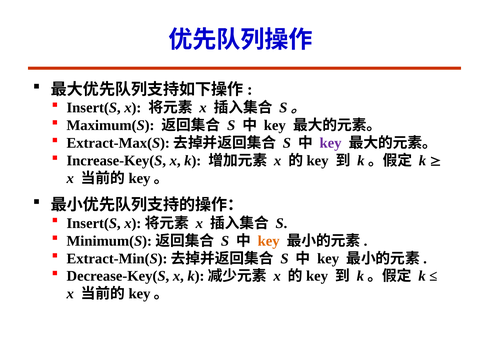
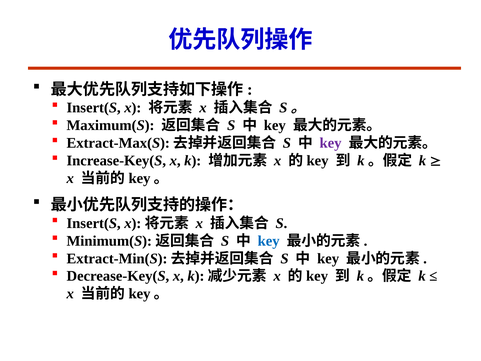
key at (269, 241) colour: orange -> blue
